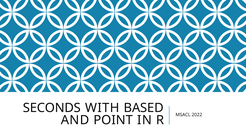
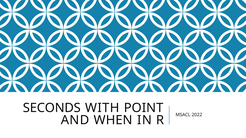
BASED: BASED -> POINT
POINT: POINT -> WHEN
